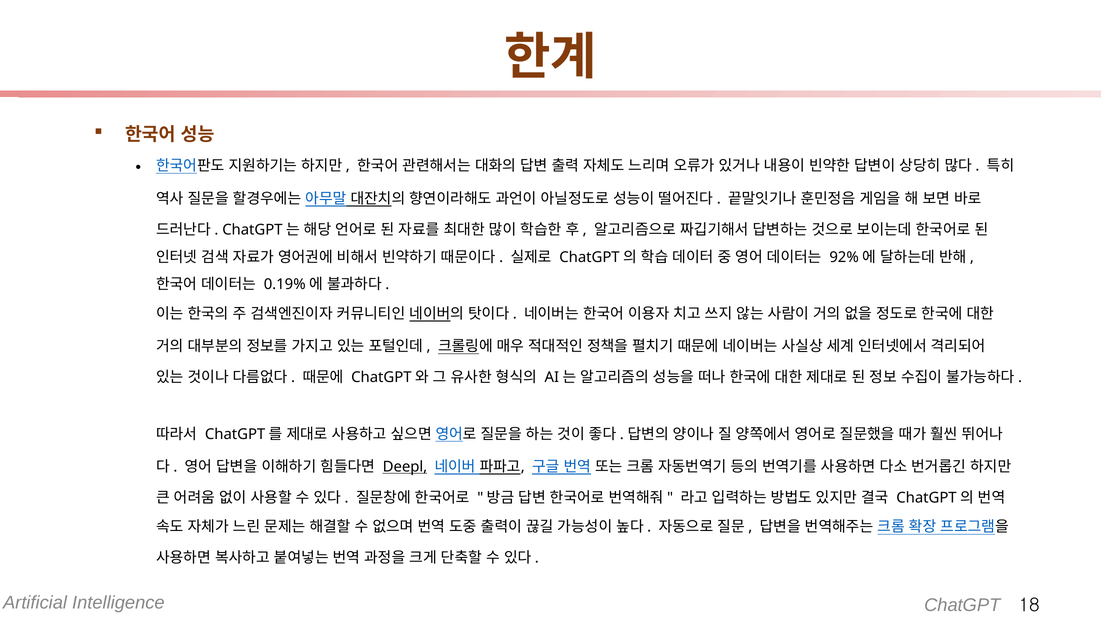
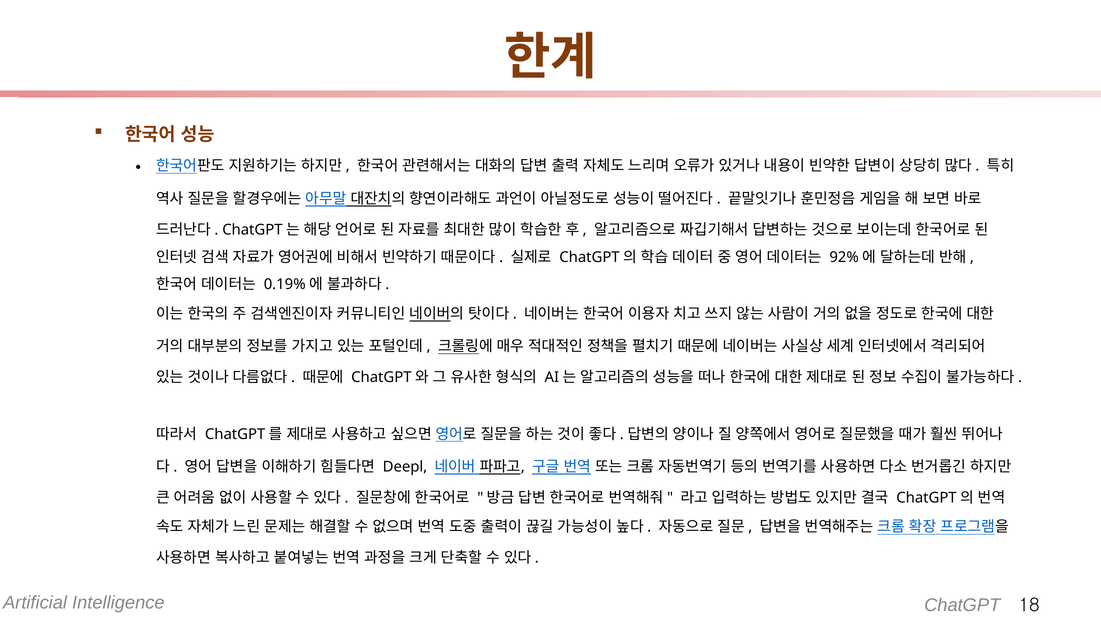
Deepl underline: present -> none
